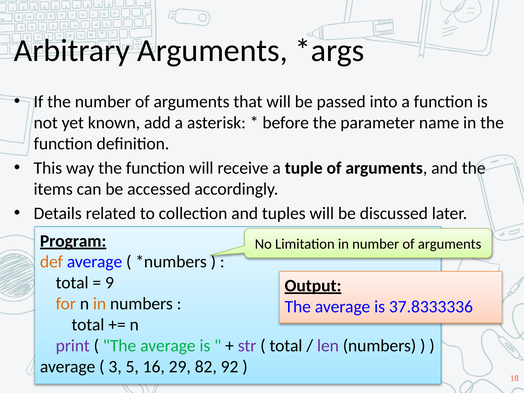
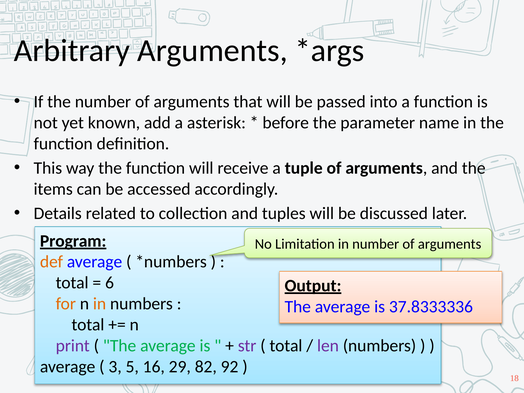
9: 9 -> 6
